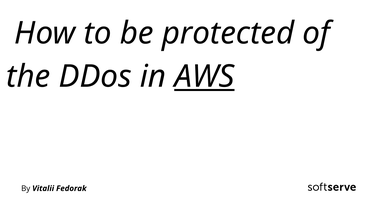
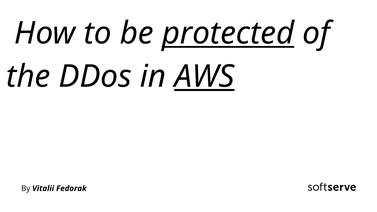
protected underline: none -> present
